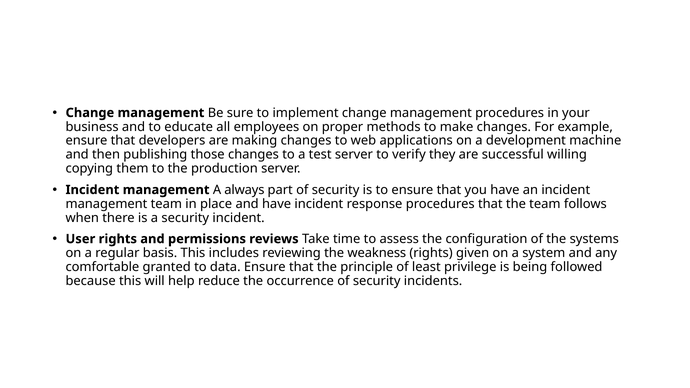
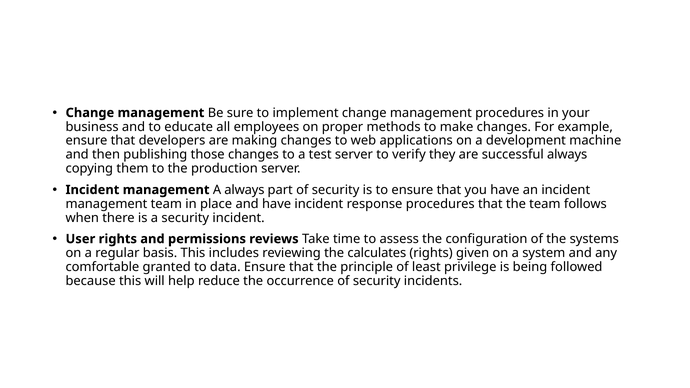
successful willing: willing -> always
weakness: weakness -> calculates
